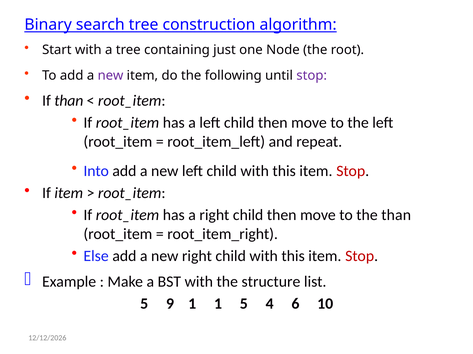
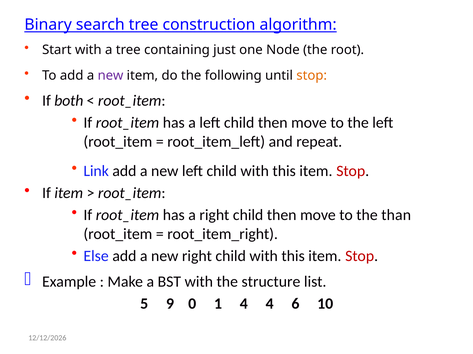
stop at (312, 76) colour: purple -> orange
If than: than -> both
Into: Into -> Link
9 1: 1 -> 0
1 5: 5 -> 4
